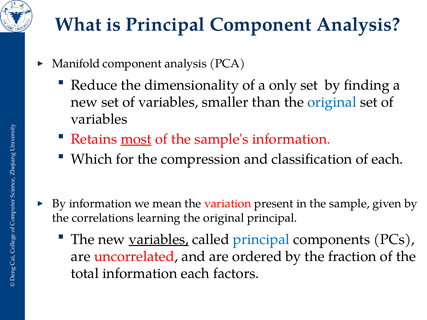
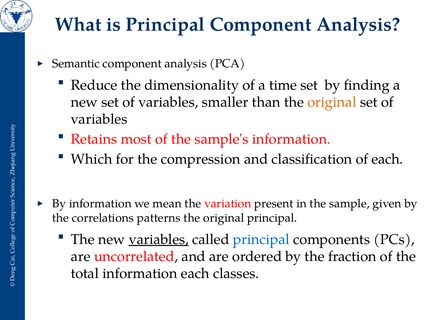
Manifold: Manifold -> Semantic
only: only -> time
original at (332, 102) colour: blue -> orange
most underline: present -> none
learning: learning -> patterns
factors: factors -> classes
